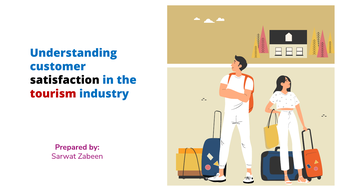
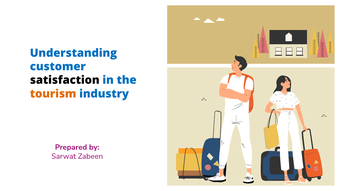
tourism colour: red -> orange
